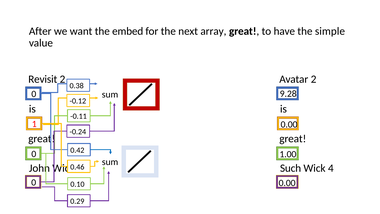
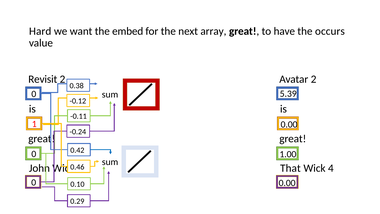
After: After -> Hard
simple: simple -> occurs
9.28: 9.28 -> 5.39
Such: Such -> That
